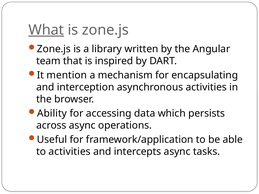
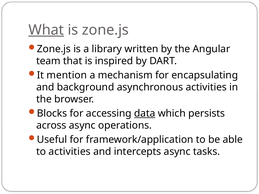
interception: interception -> background
Ability: Ability -> Blocks
data underline: none -> present
